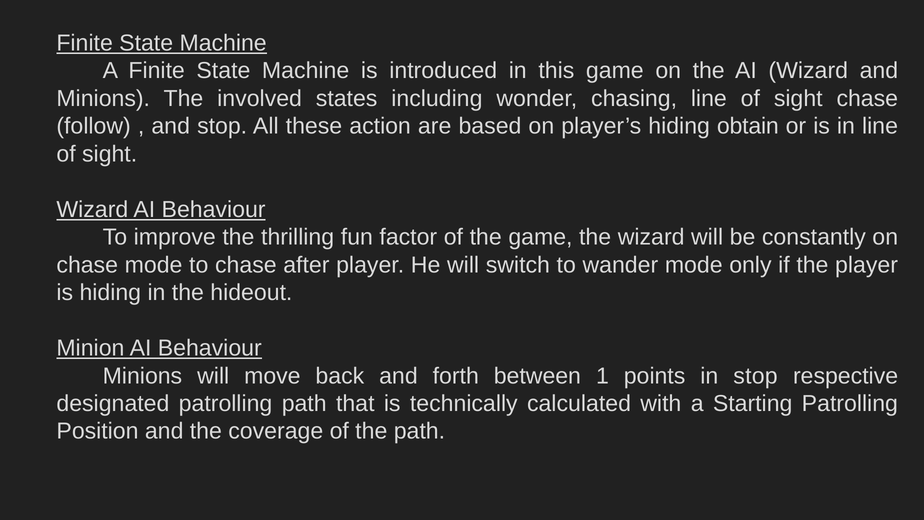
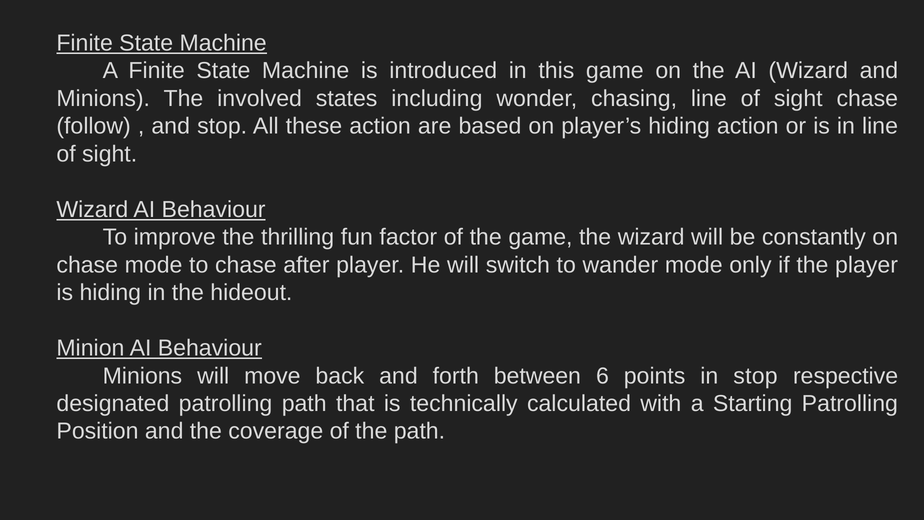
hiding obtain: obtain -> action
1: 1 -> 6
